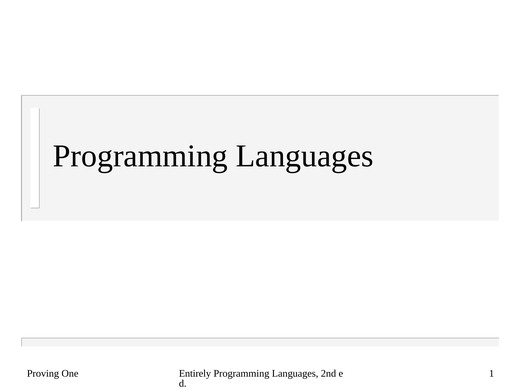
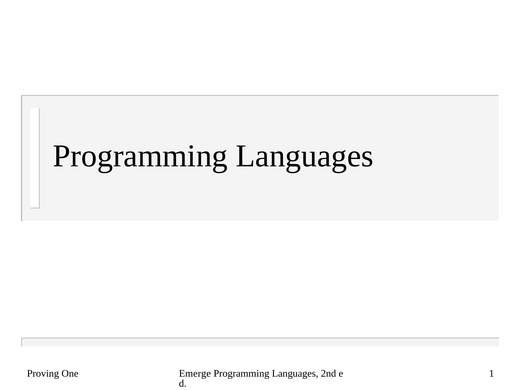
Entirely: Entirely -> Emerge
